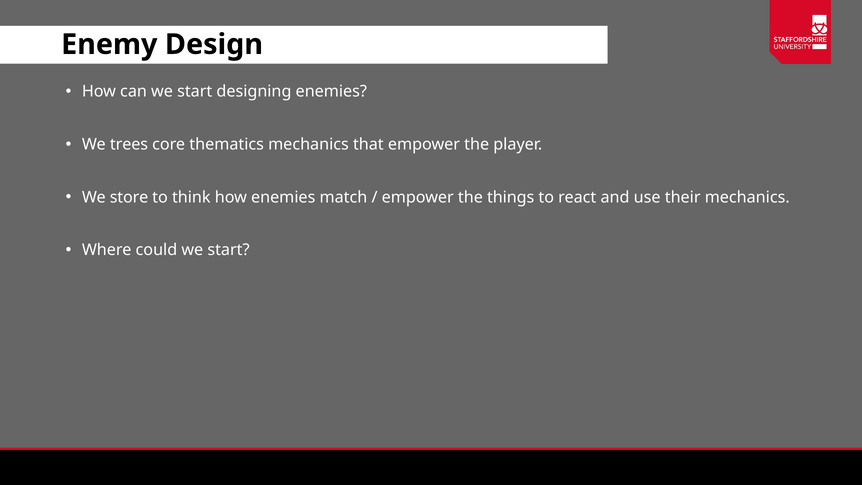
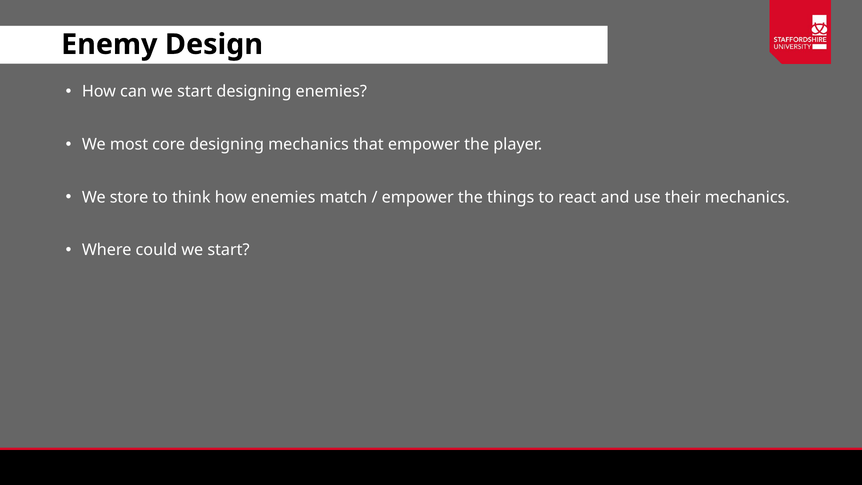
trees: trees -> most
core thematics: thematics -> designing
